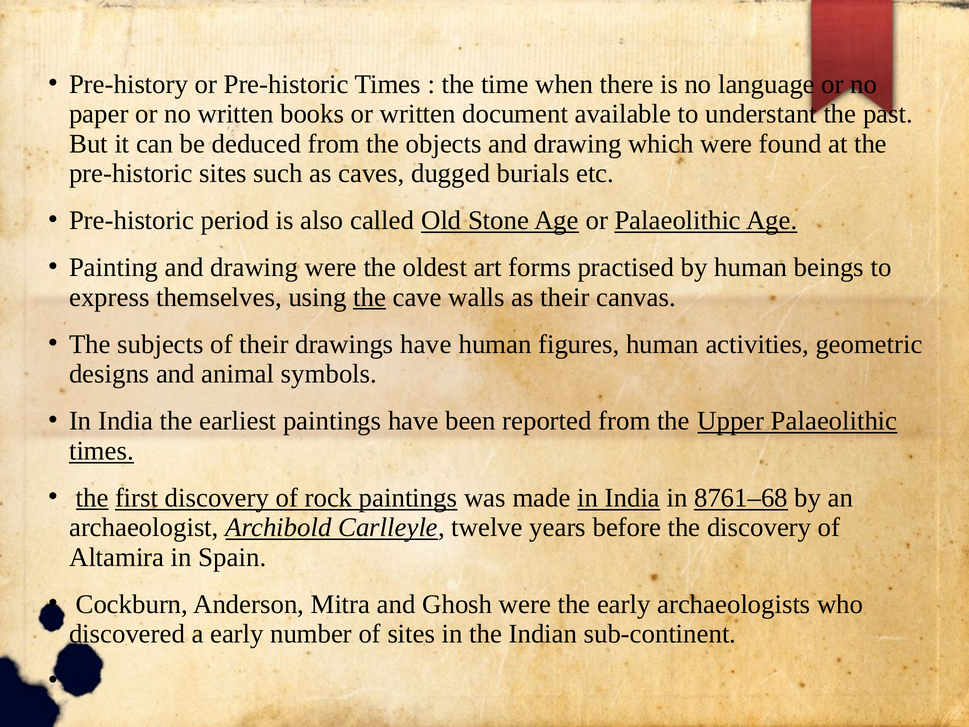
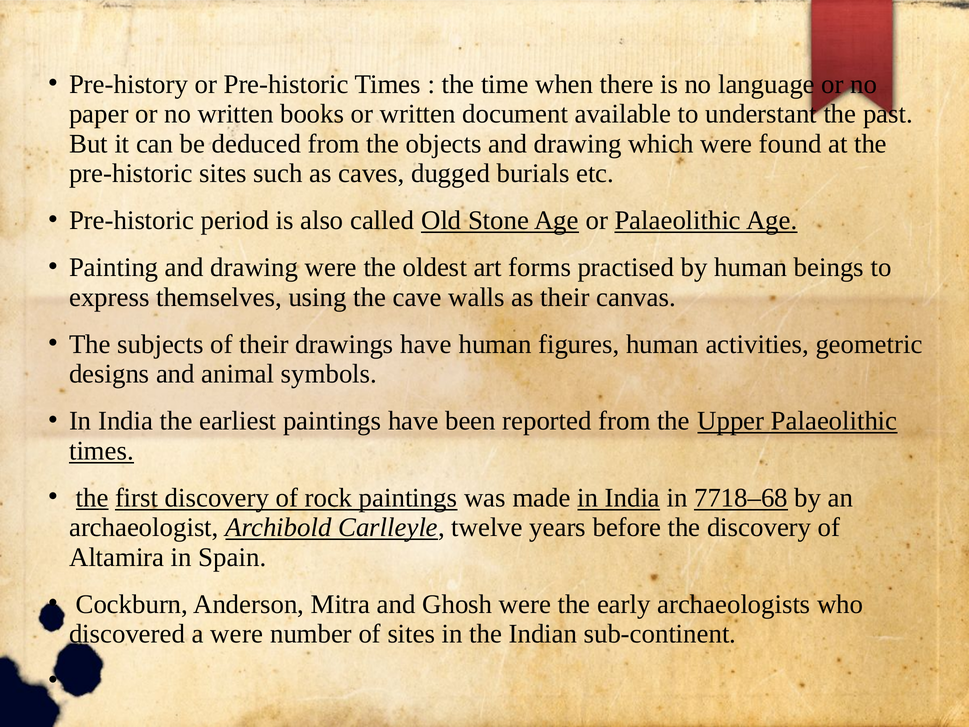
the at (370, 297) underline: present -> none
8761–68: 8761–68 -> 7718–68
a early: early -> were
